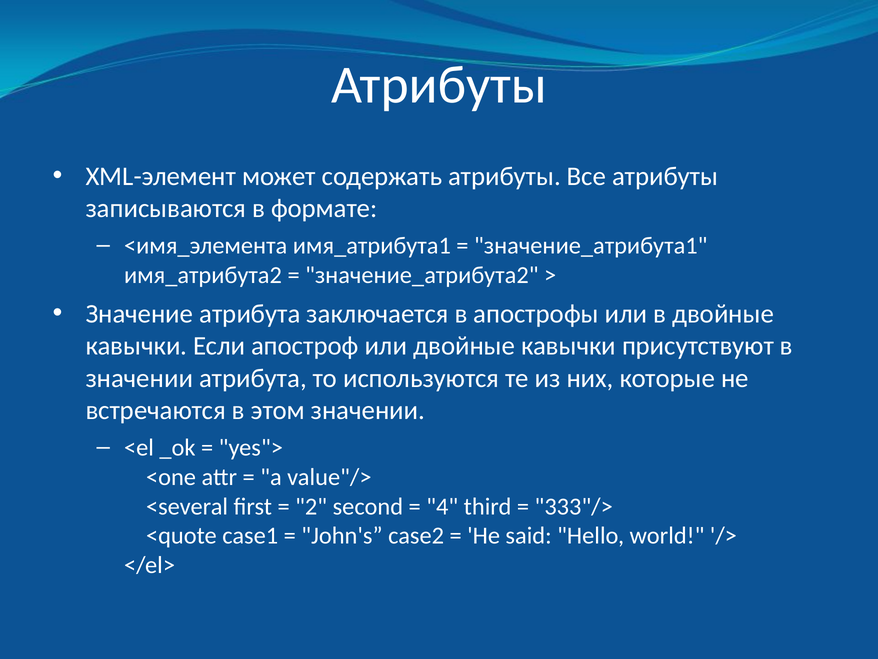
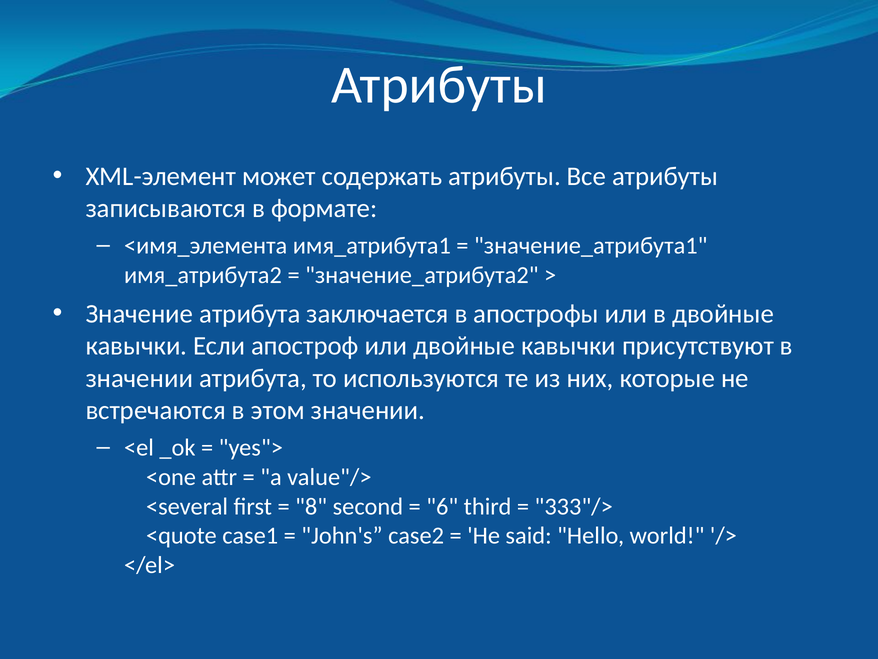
2: 2 -> 8
4: 4 -> 6
